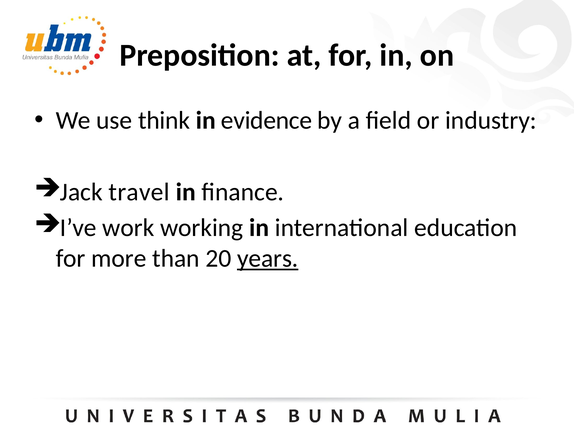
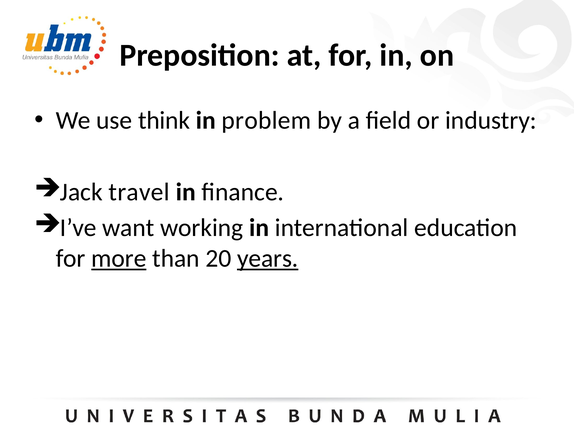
evidence: evidence -> problem
work: work -> want
more underline: none -> present
